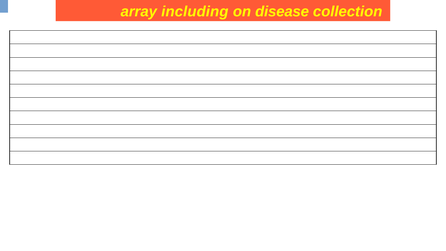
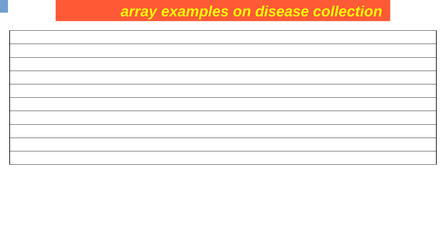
including: including -> examples
